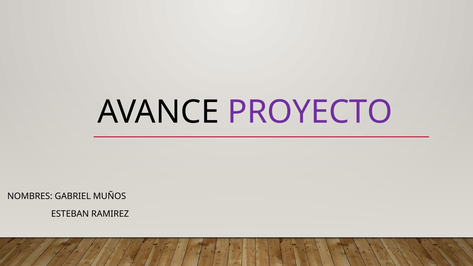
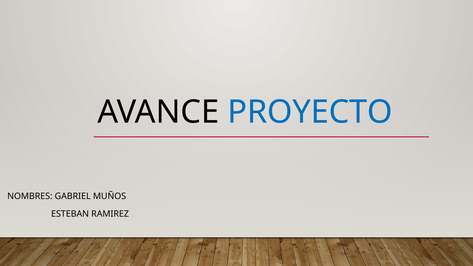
PROYECTO colour: purple -> blue
